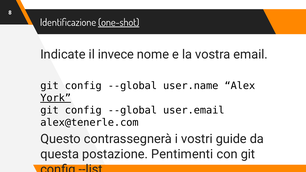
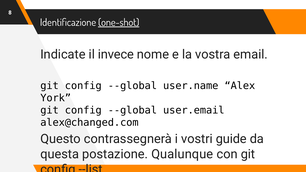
York underline: present -> none
alex@tenerle.com: alex@tenerle.com -> alex@changed.com
Pentimenti: Pentimenti -> Qualunque
